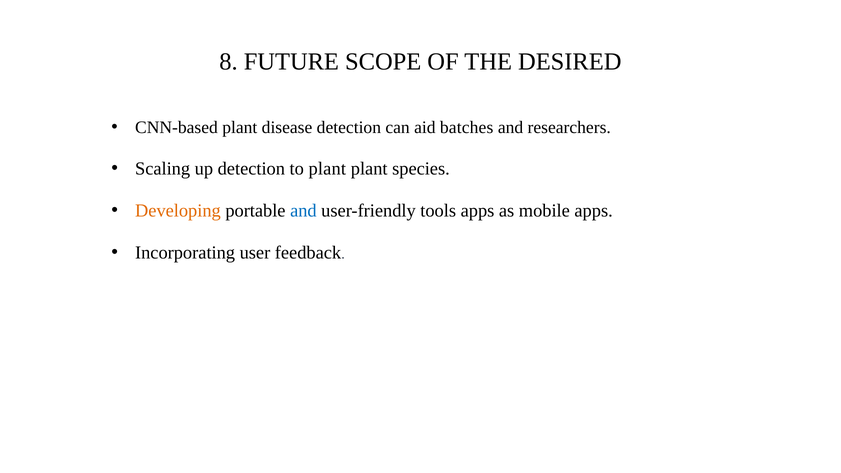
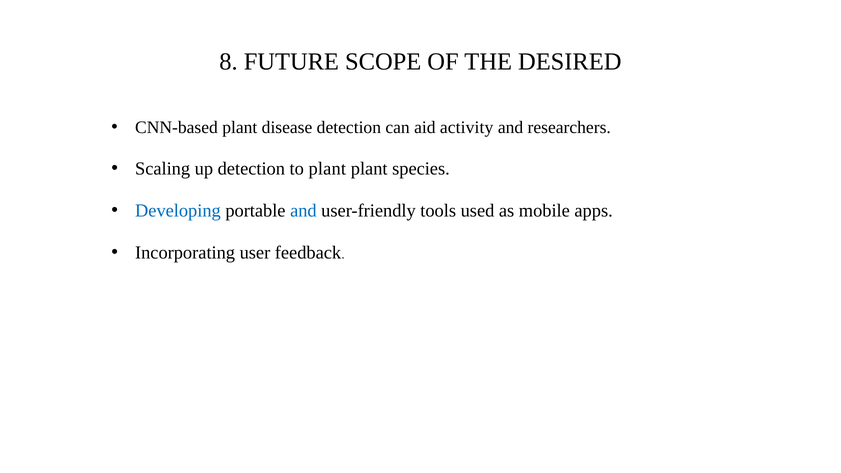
batches: batches -> activity
Developing colour: orange -> blue
tools apps: apps -> used
